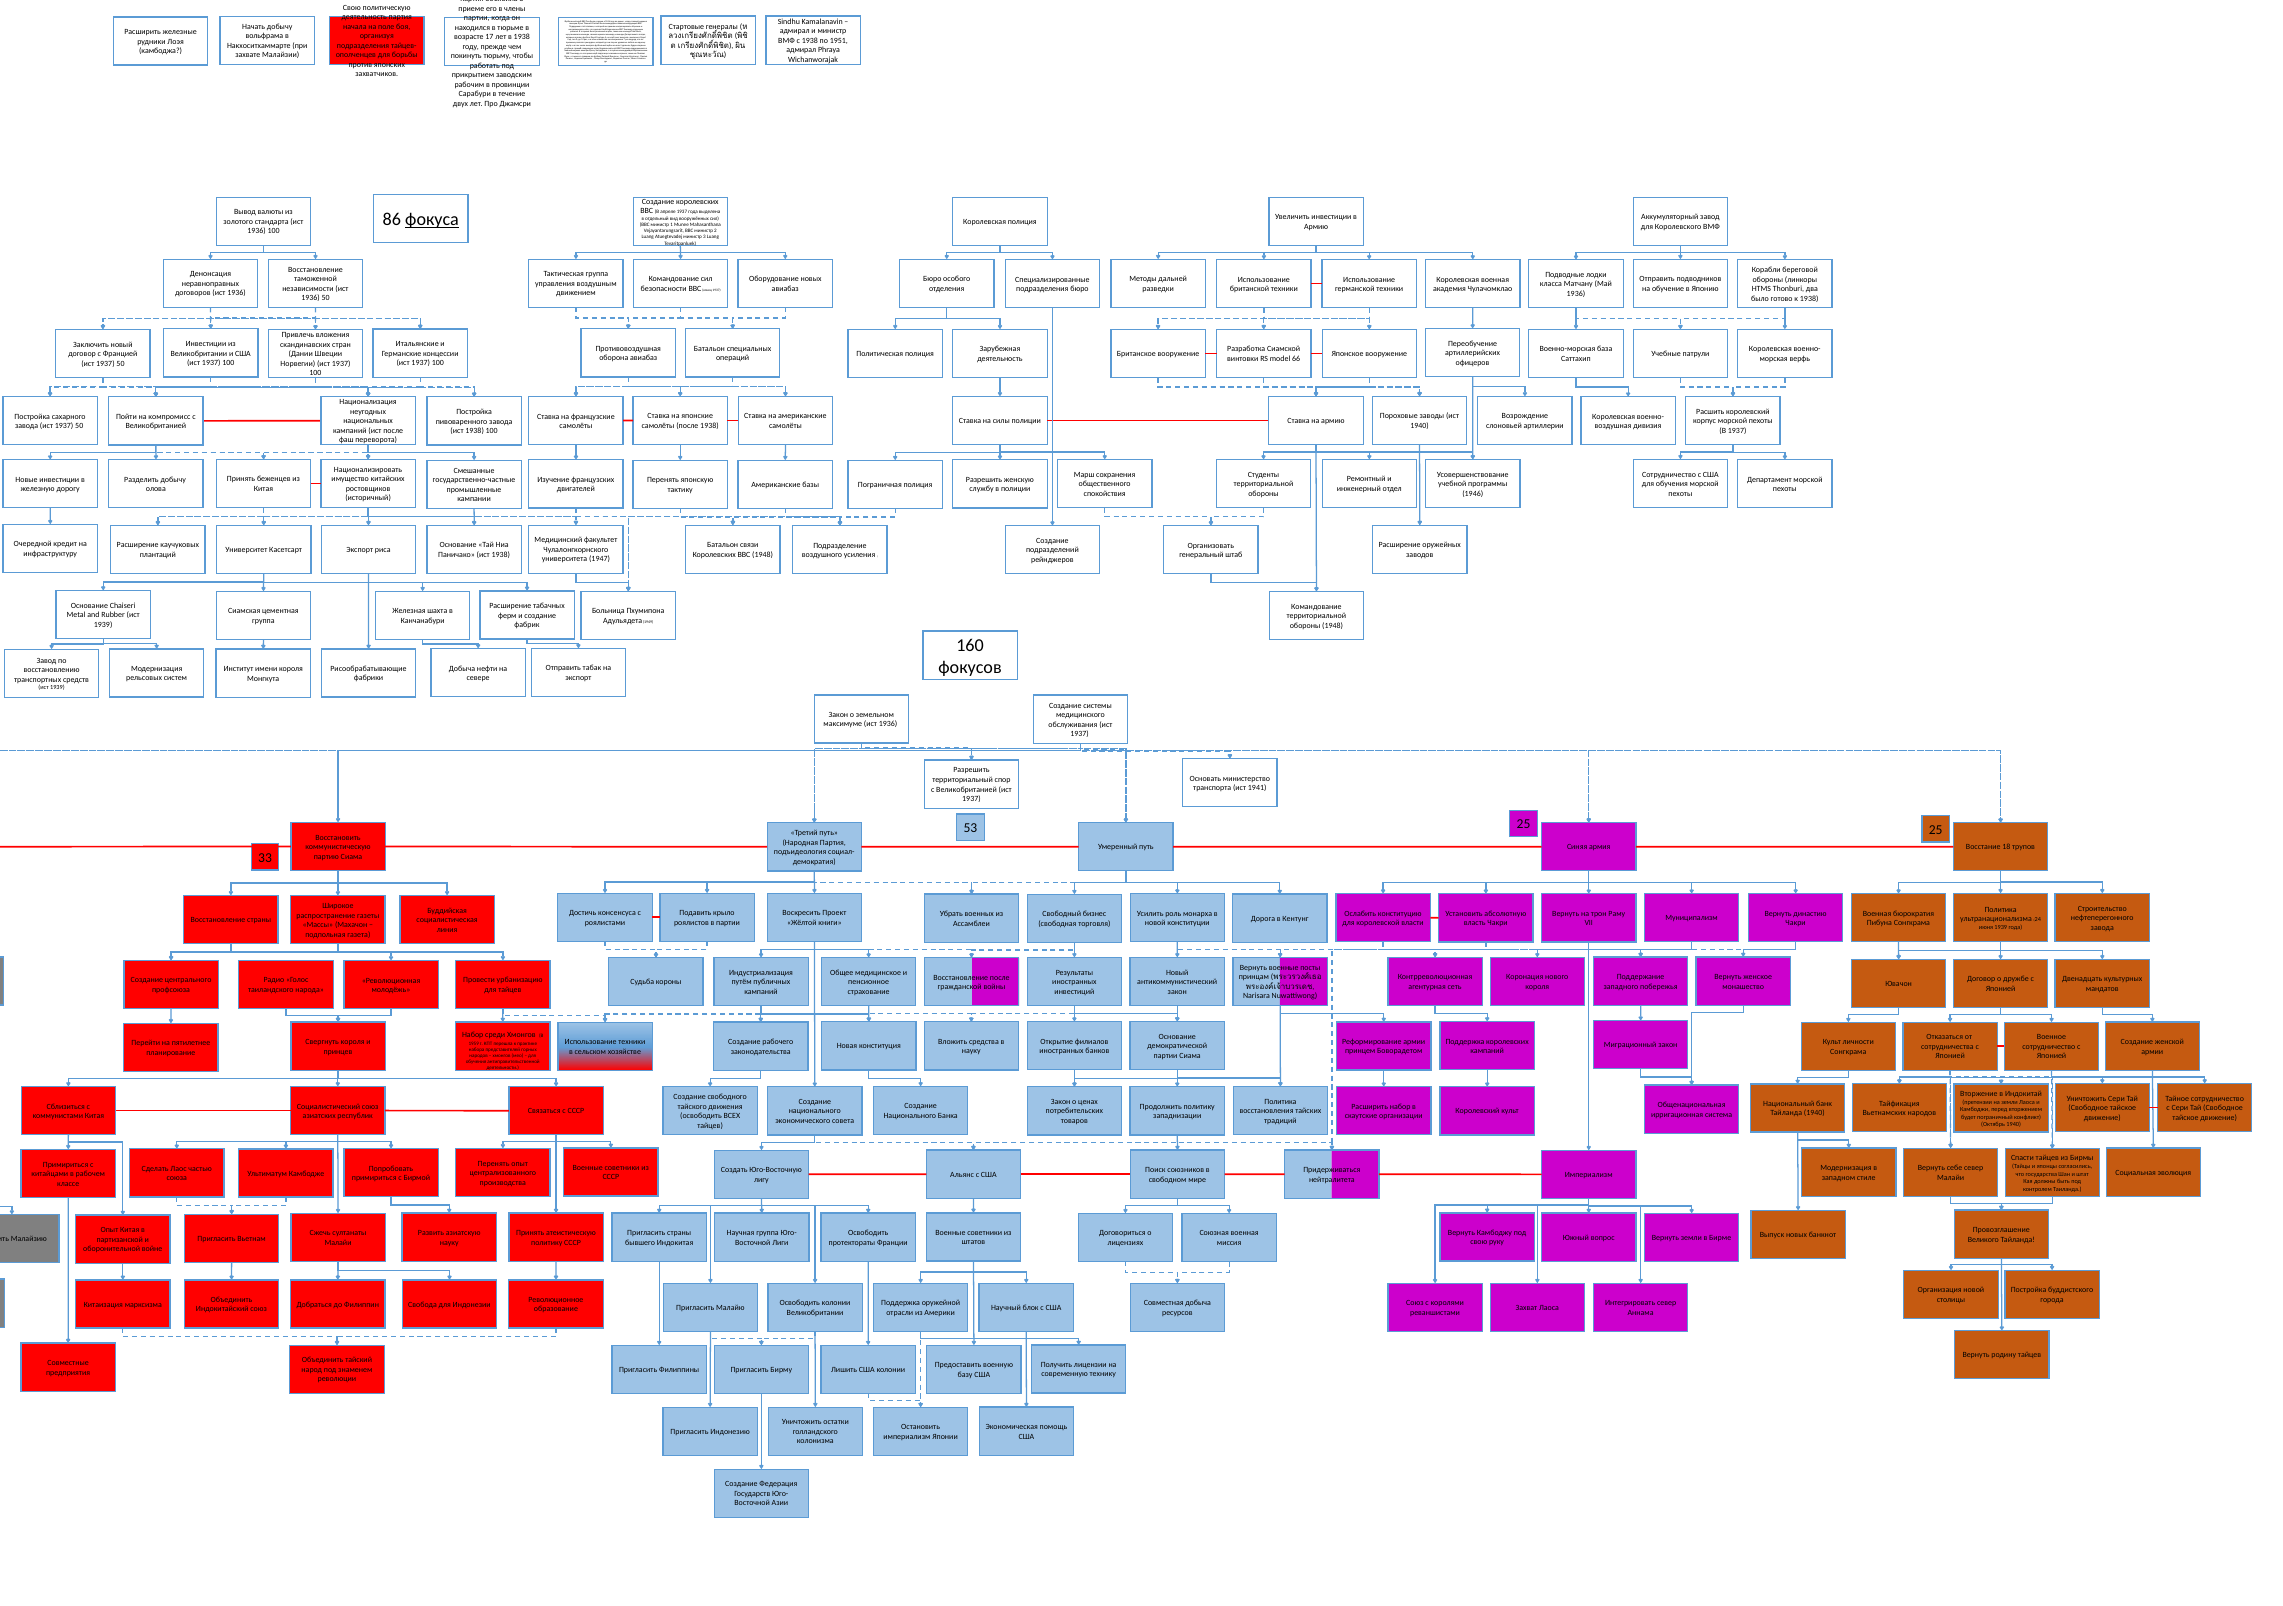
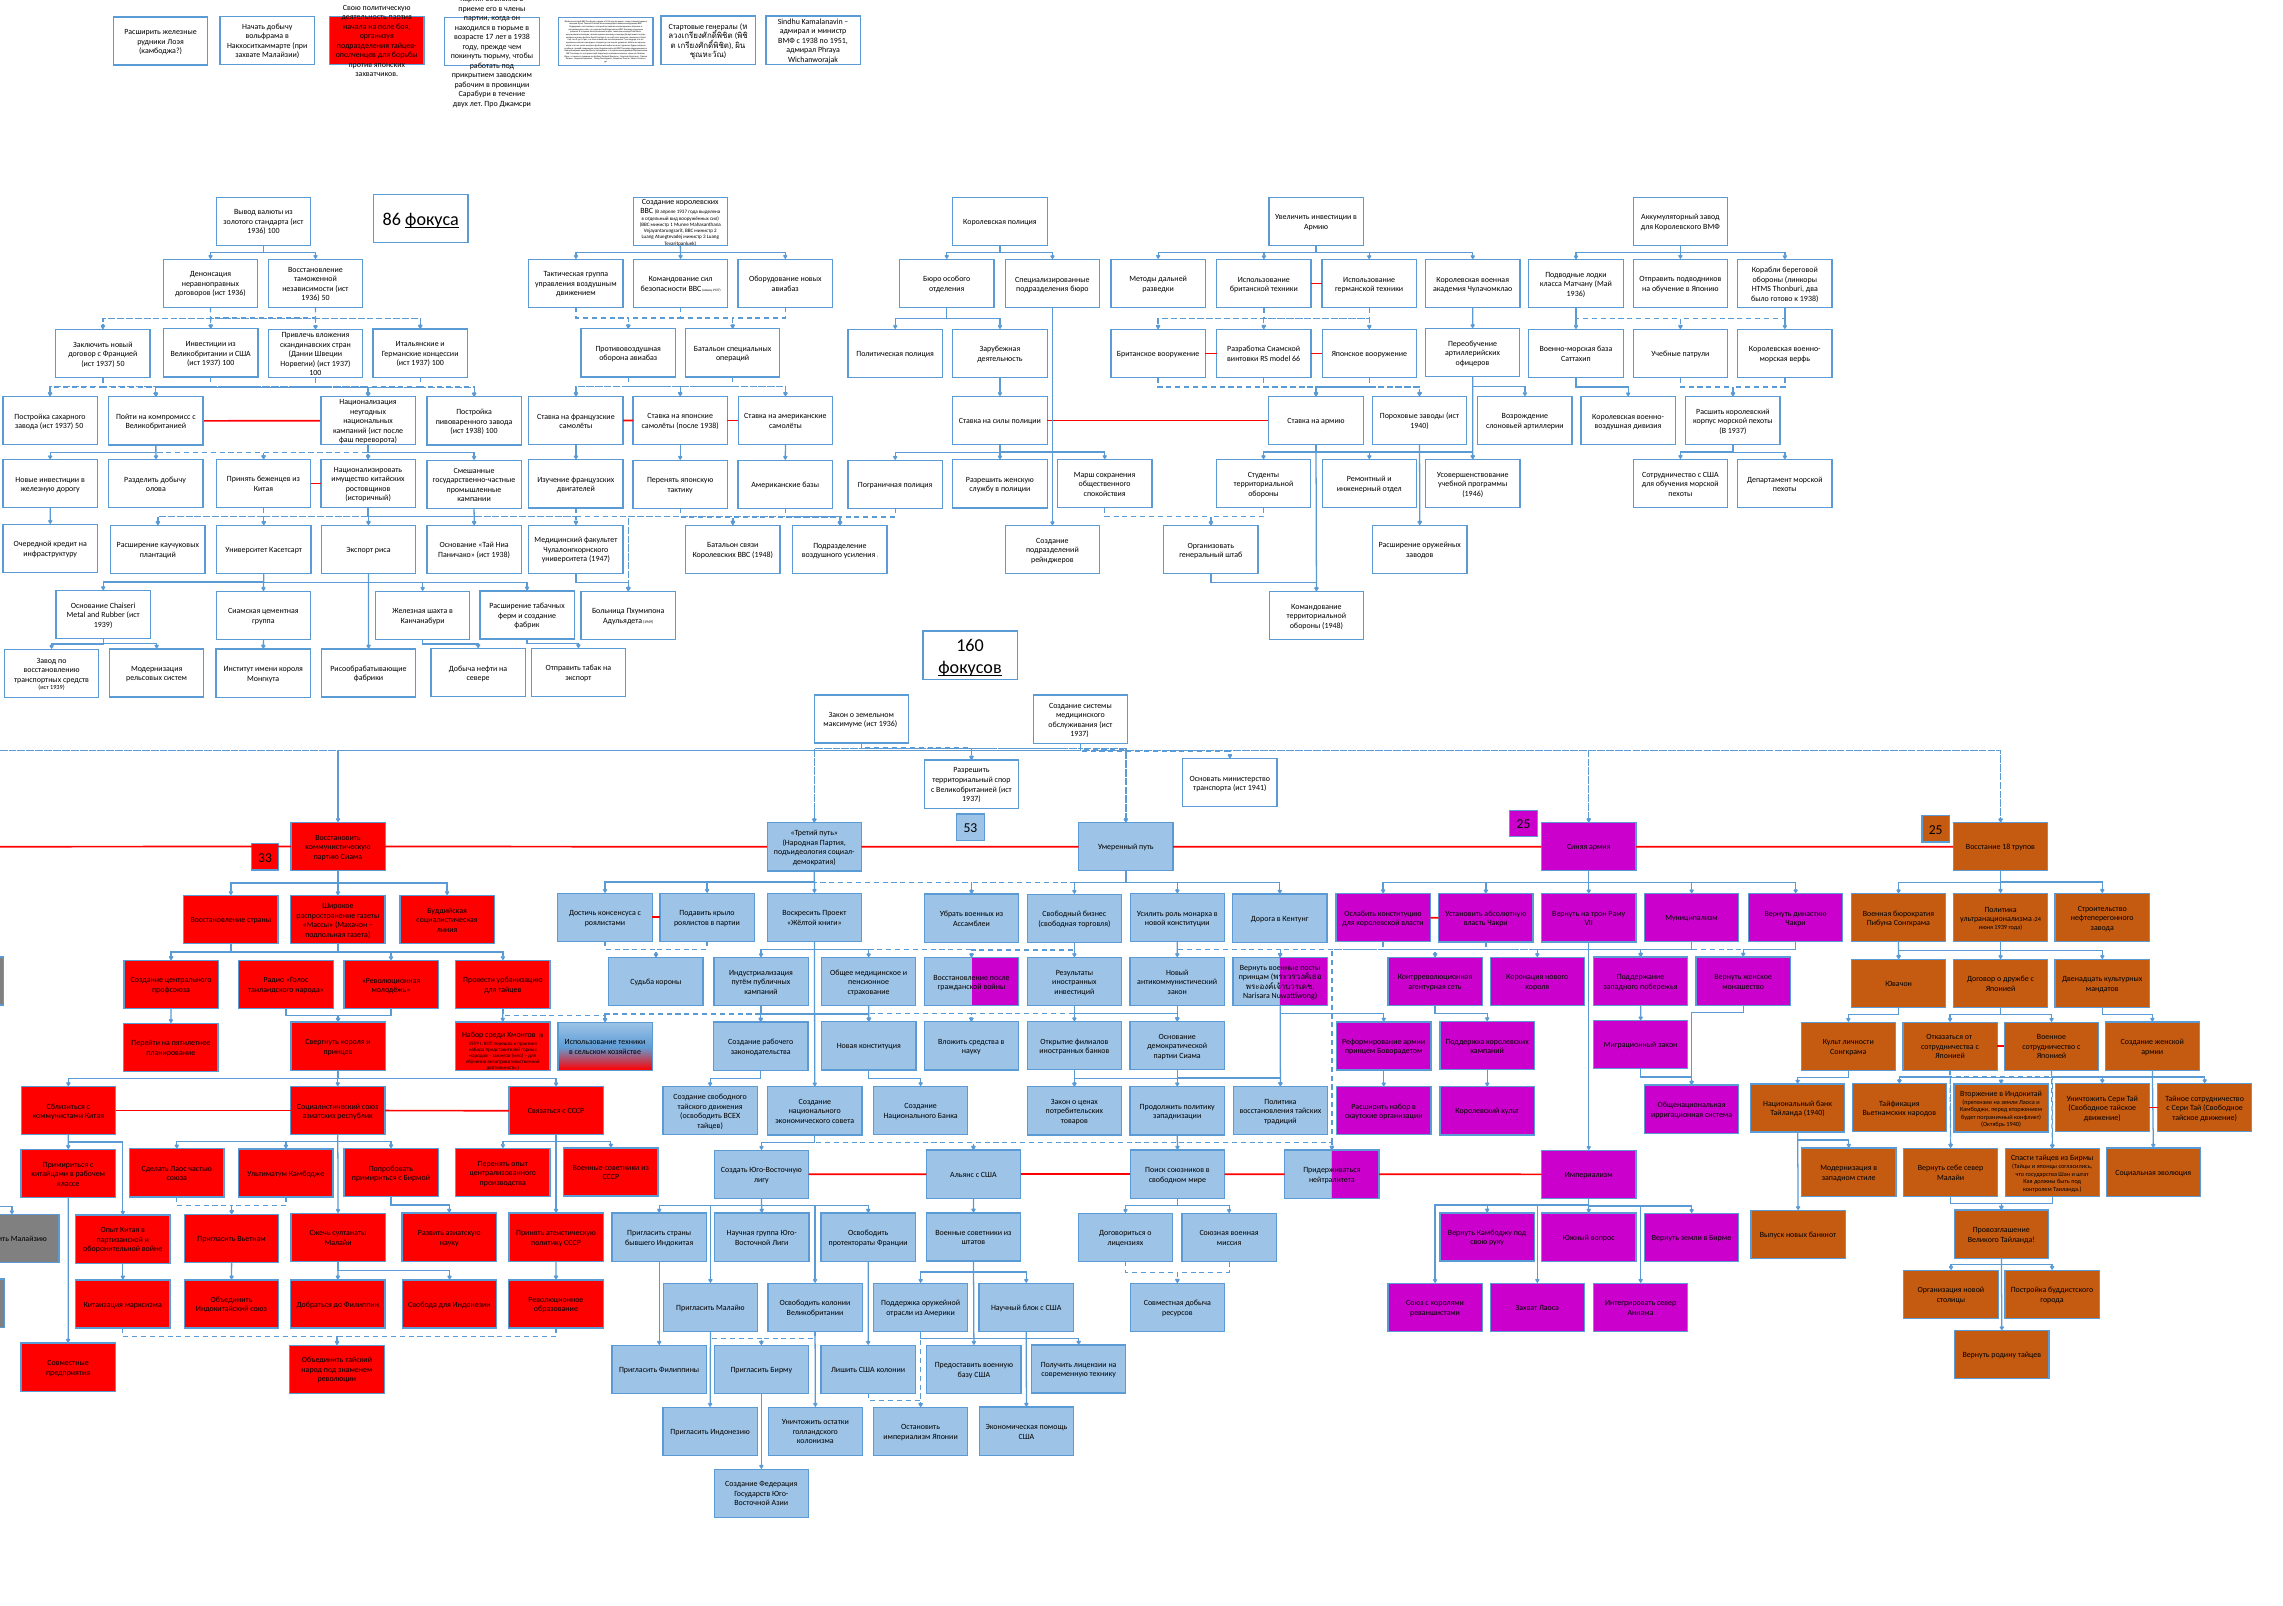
фокусов underline: none -> present
